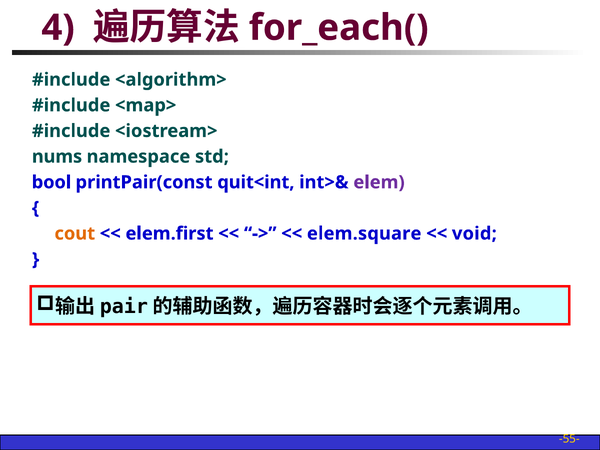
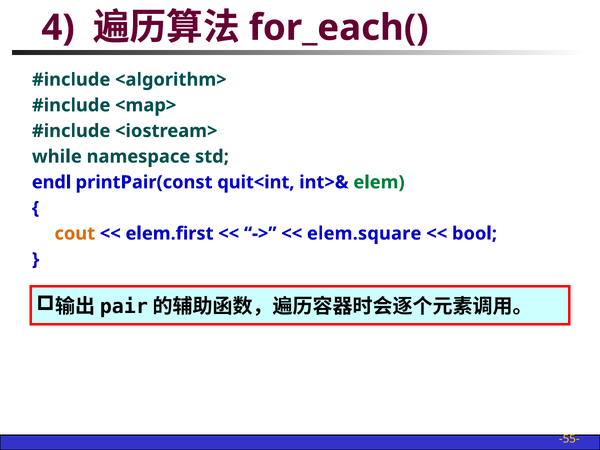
nums: nums -> while
bool: bool -> endl
elem colour: purple -> green
void: void -> bool
